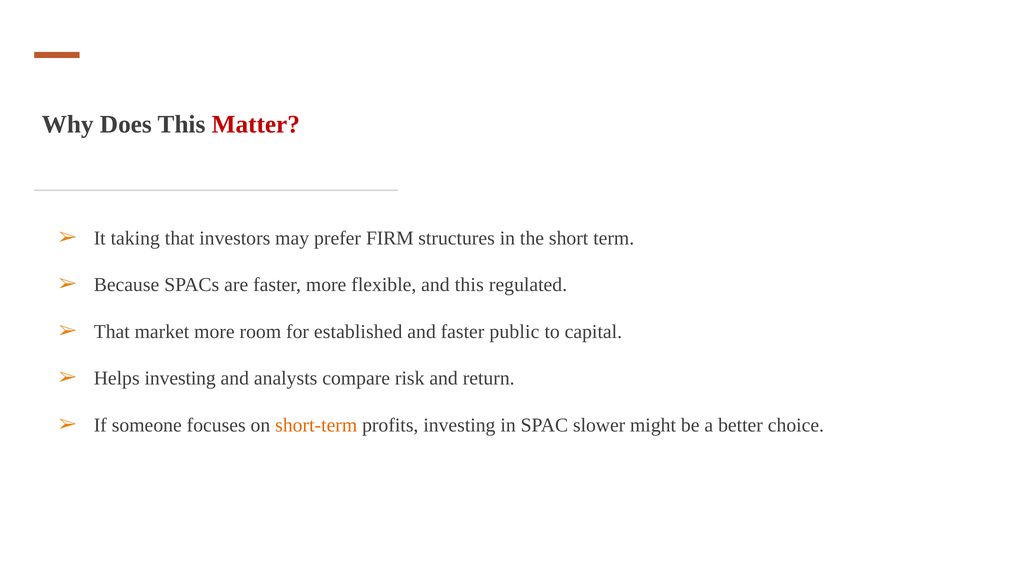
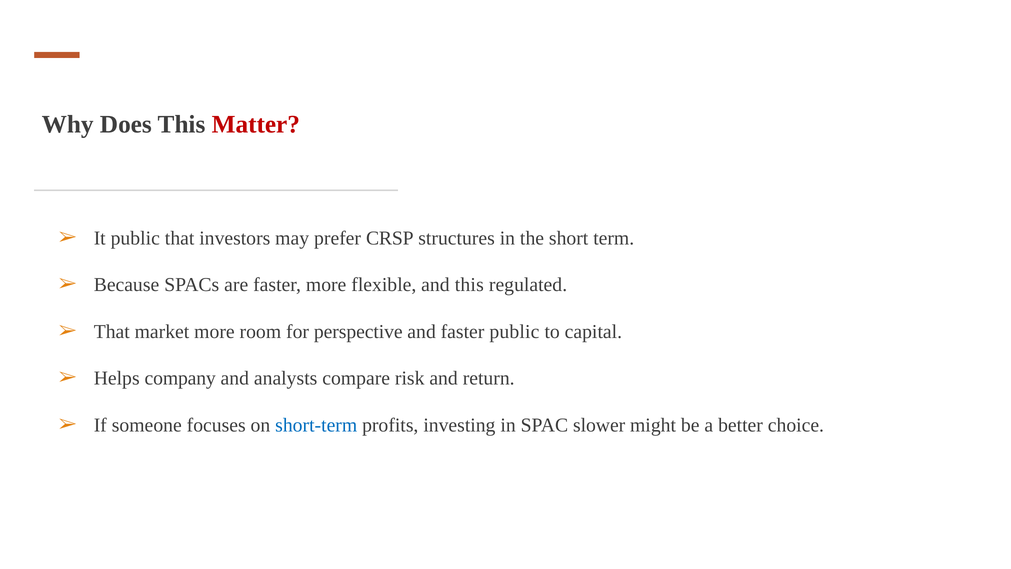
It taking: taking -> public
FIRM: FIRM -> CRSP
established: established -> perspective
Helps investing: investing -> company
short-term colour: orange -> blue
